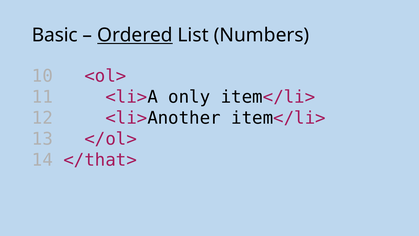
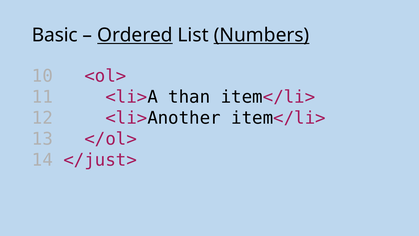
Numbers underline: none -> present
only: only -> than
</that>: </that> -> </just>
